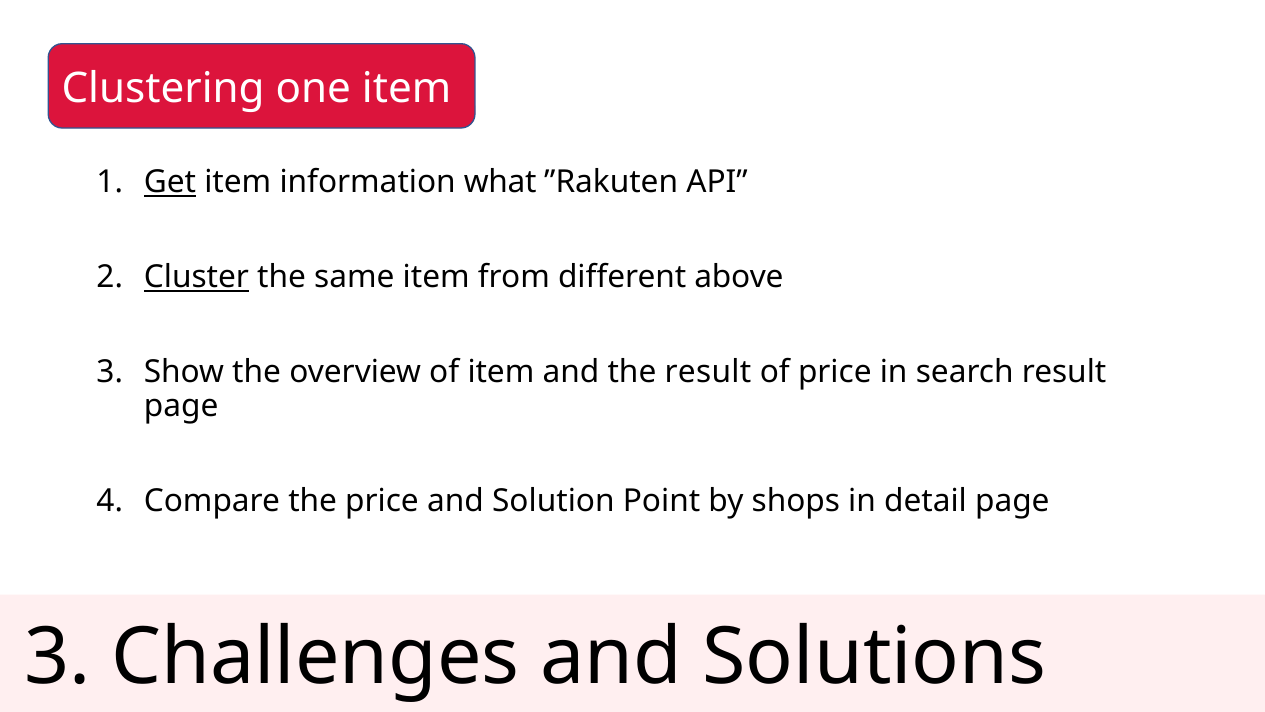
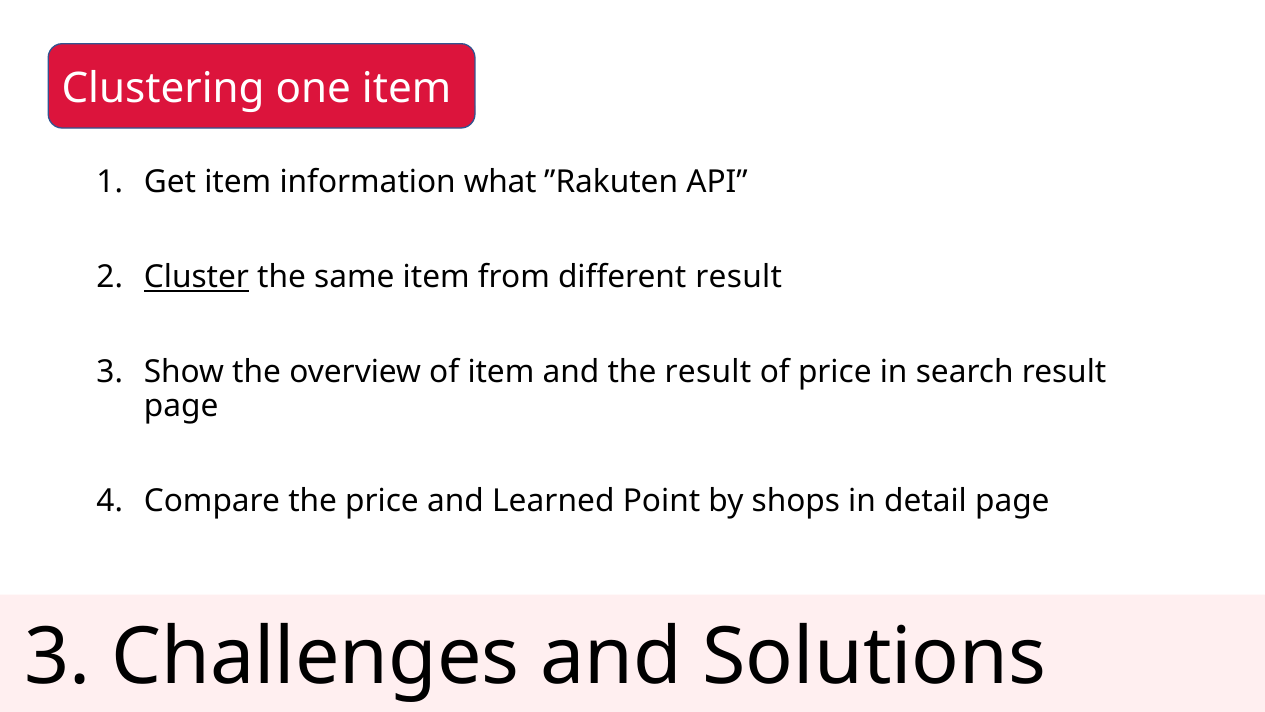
Get underline: present -> none
different above: above -> result
Solution: Solution -> Learned
